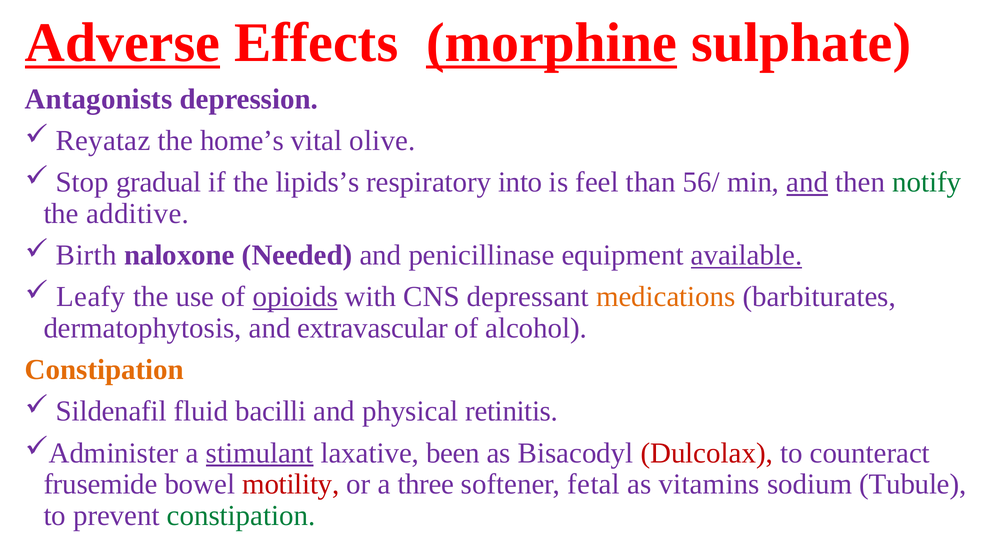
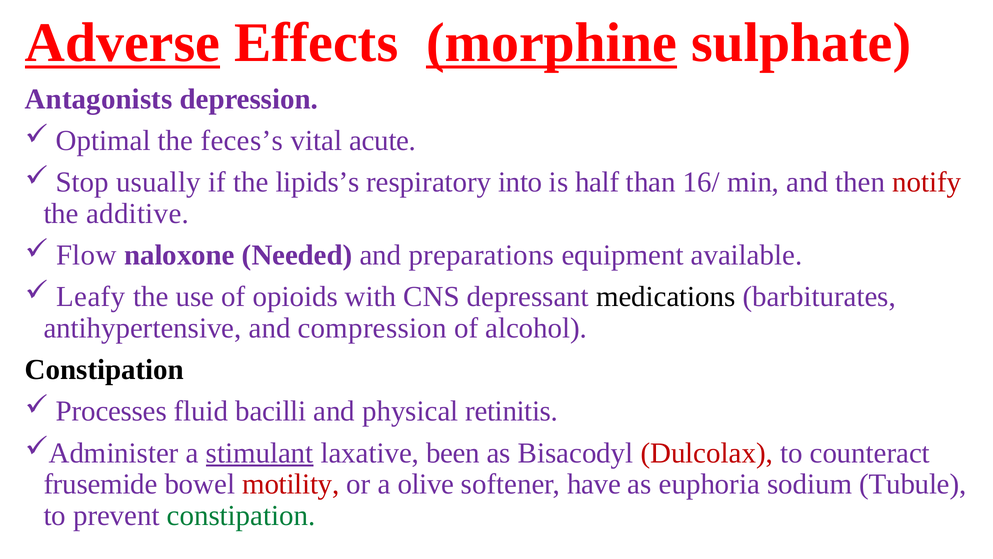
Reyataz: Reyataz -> Optimal
home’s: home’s -> feces’s
olive: olive -> acute
gradual: gradual -> usually
feel: feel -> half
56/: 56/ -> 16/
and at (807, 182) underline: present -> none
notify colour: green -> red
Birth: Birth -> Flow
penicillinase: penicillinase -> preparations
available underline: present -> none
opioids underline: present -> none
medications colour: orange -> black
dermatophytosis: dermatophytosis -> antihypertensive
extravascular: extravascular -> compression
Constipation at (104, 369) colour: orange -> black
Sildenafil: Sildenafil -> Processes
three: three -> olive
fetal: fetal -> have
vitamins: vitamins -> euphoria
